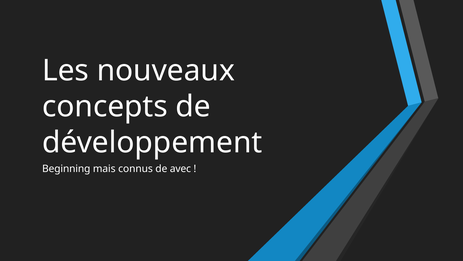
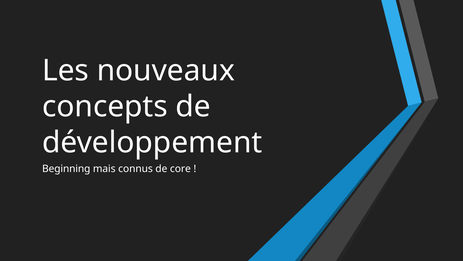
avec: avec -> core
